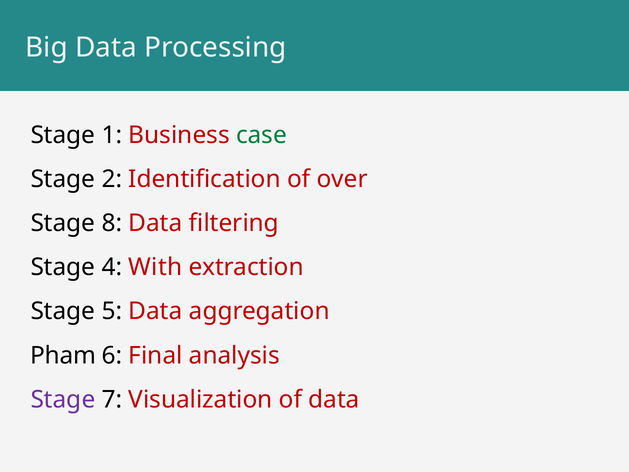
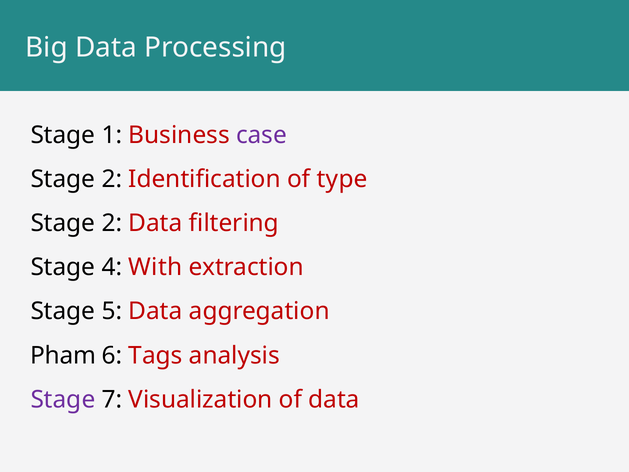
case colour: green -> purple
over: over -> type
8 at (112, 223): 8 -> 2
Final: Final -> Tags
